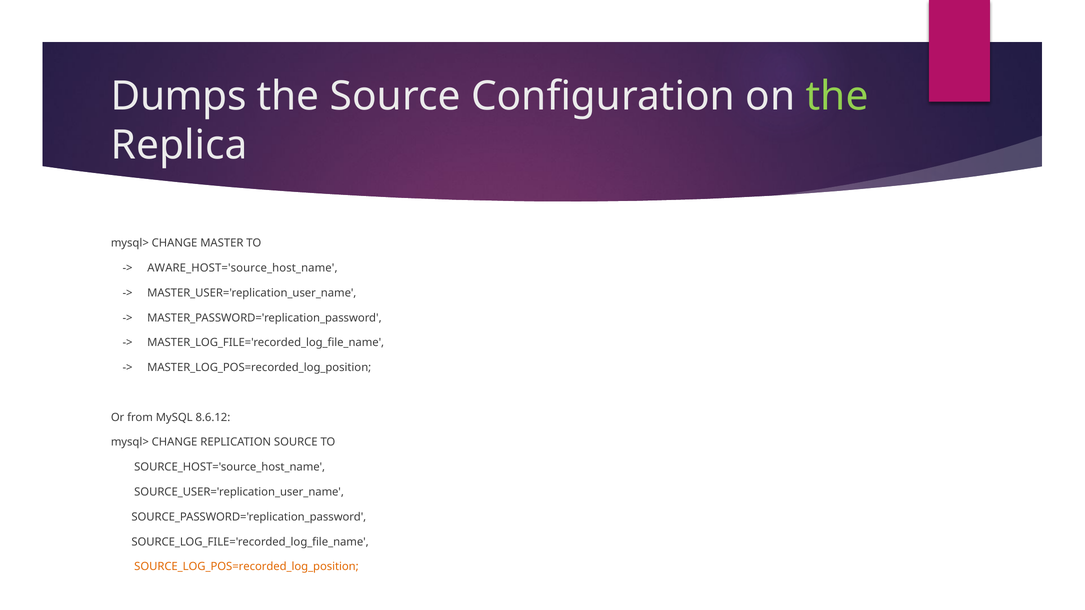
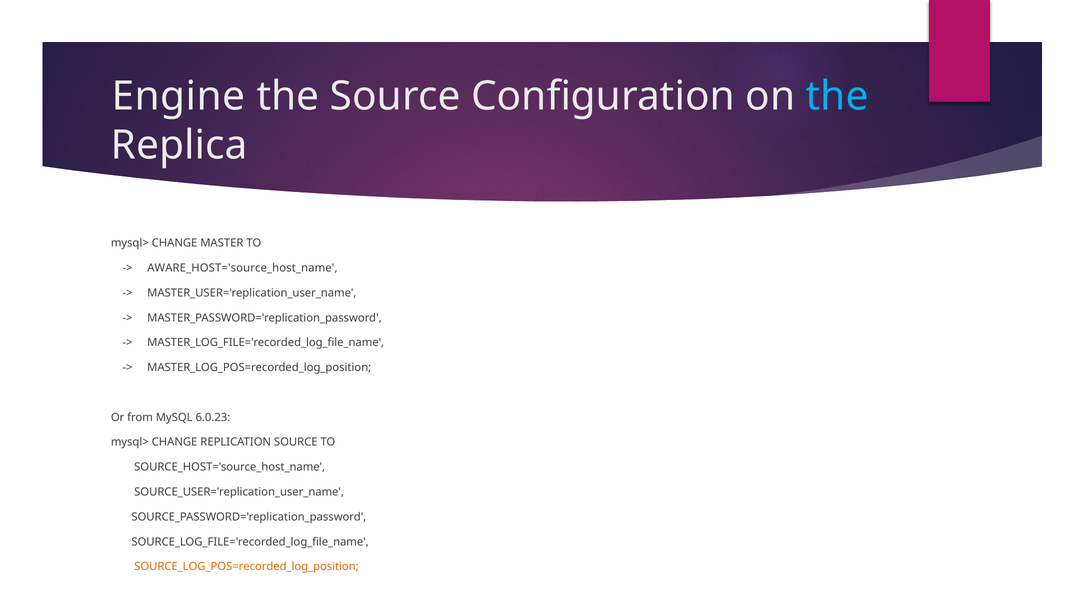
Dumps: Dumps -> Engine
the at (837, 97) colour: light green -> light blue
8.6.12: 8.6.12 -> 6.0.23
